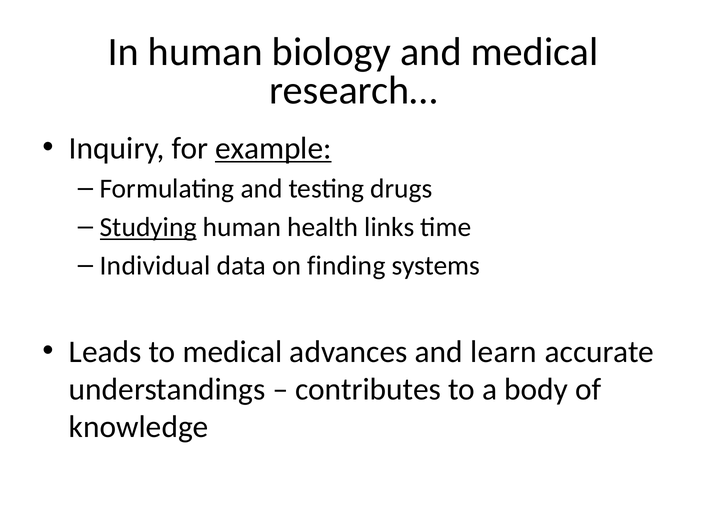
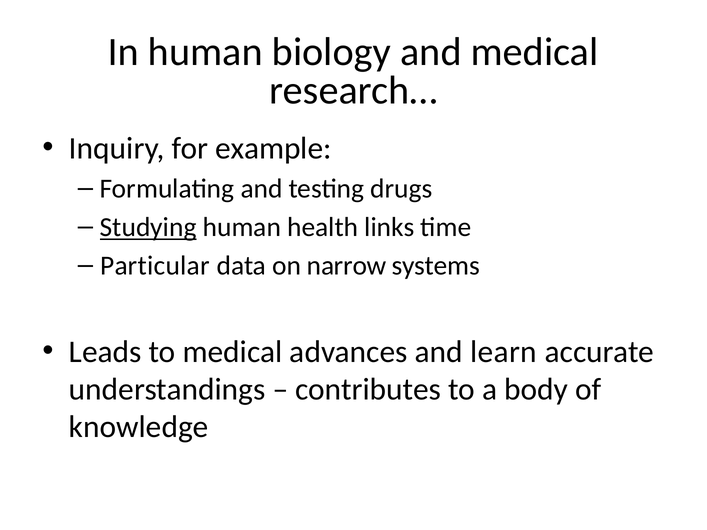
example underline: present -> none
Individual: Individual -> Particular
finding: finding -> narrow
